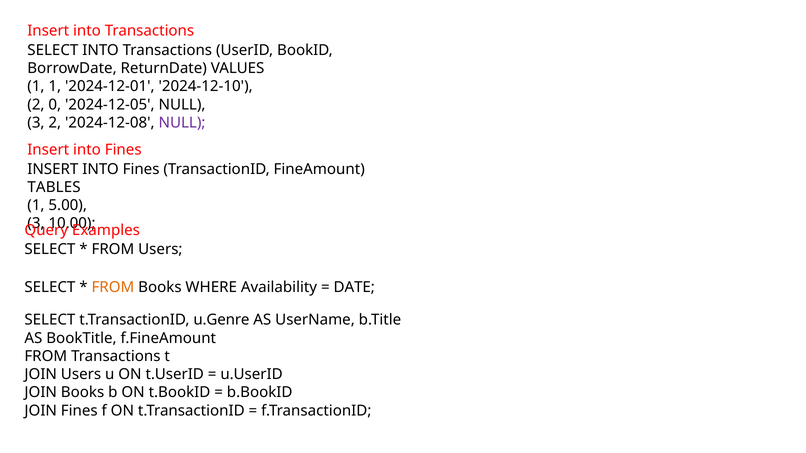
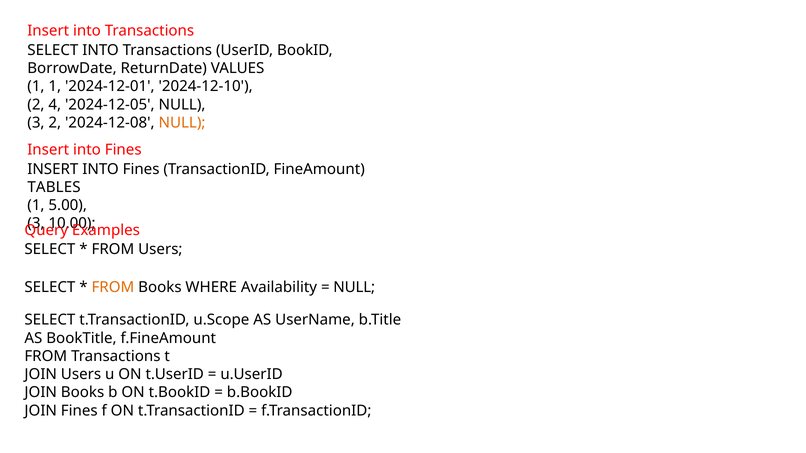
0: 0 -> 4
NULL at (182, 123) colour: purple -> orange
DATE at (354, 288): DATE -> NULL
u.Genre: u.Genre -> u.Scope
